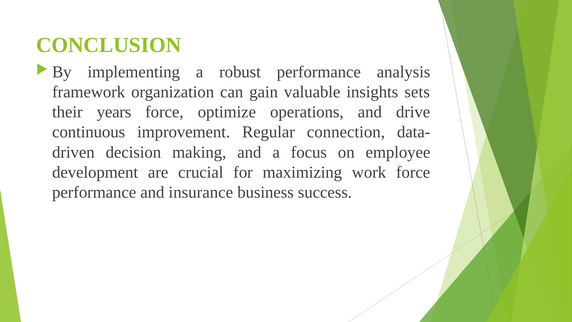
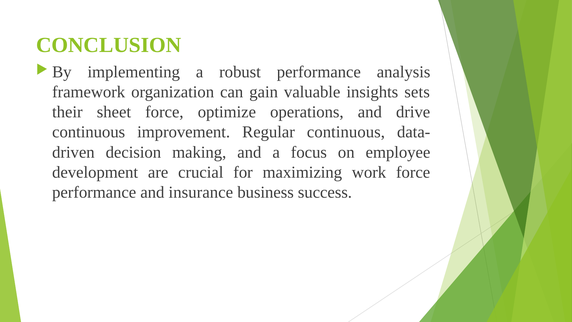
years: years -> sheet
Regular connection: connection -> continuous
